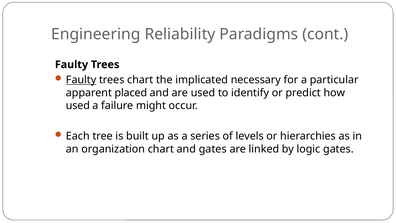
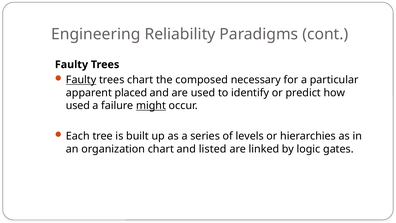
implicated: implicated -> composed
might underline: none -> present
and gates: gates -> listed
